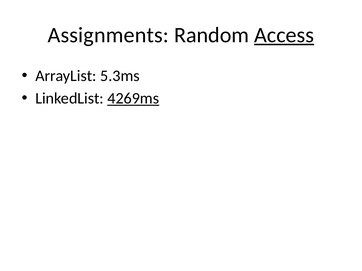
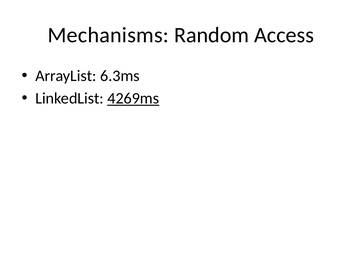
Assignments: Assignments -> Mechanisms
Access underline: present -> none
5.3ms: 5.3ms -> 6.3ms
